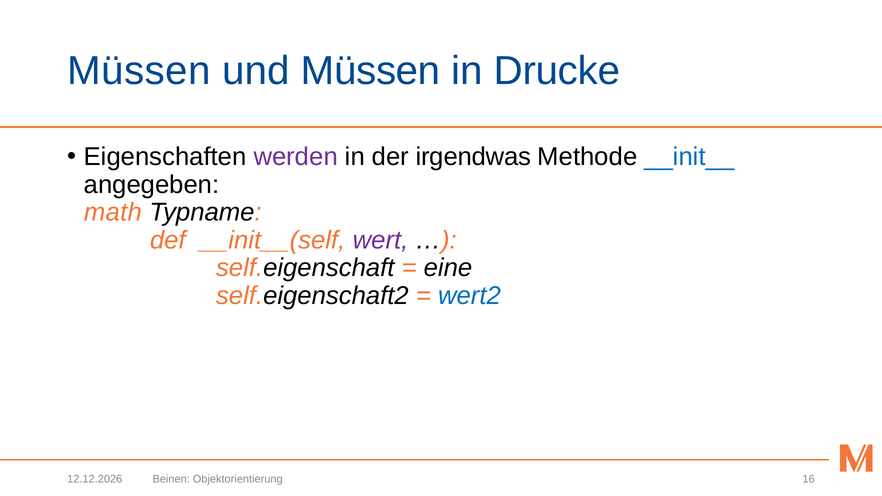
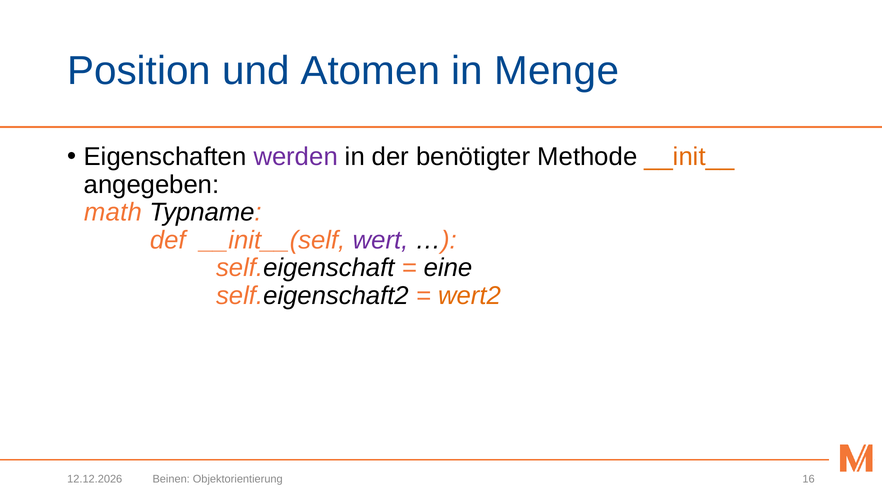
Müssen at (139, 71): Müssen -> Position
und Müssen: Müssen -> Atomen
Drucke: Drucke -> Menge
irgendwas: irgendwas -> benötigter
__init__ colour: blue -> orange
wert2 colour: blue -> orange
